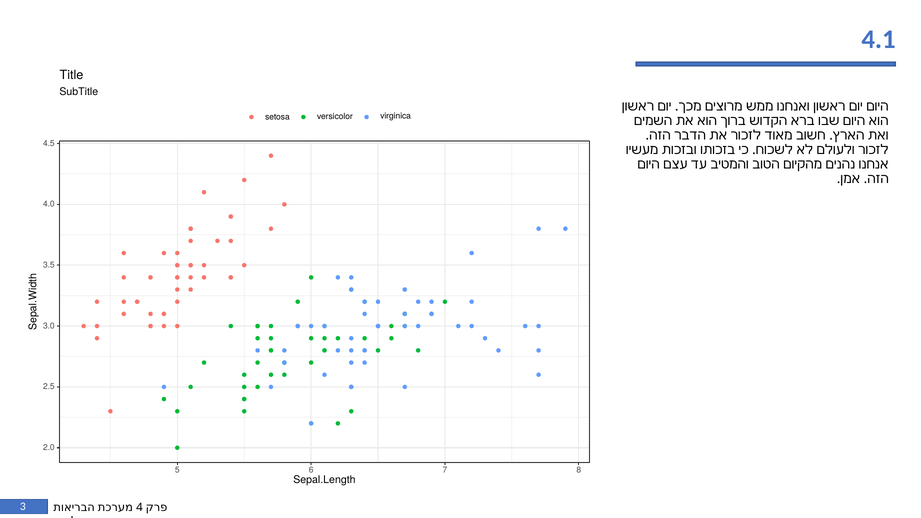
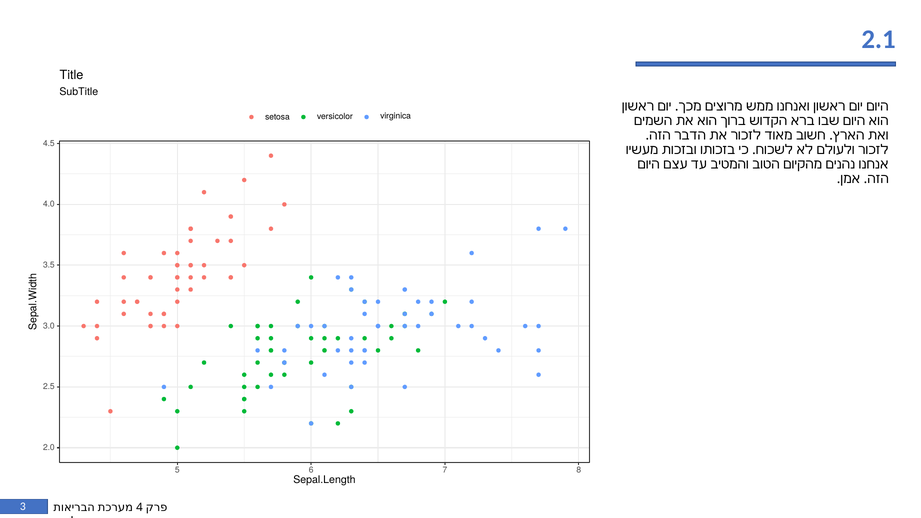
4.1: 4.1 -> 2.1
